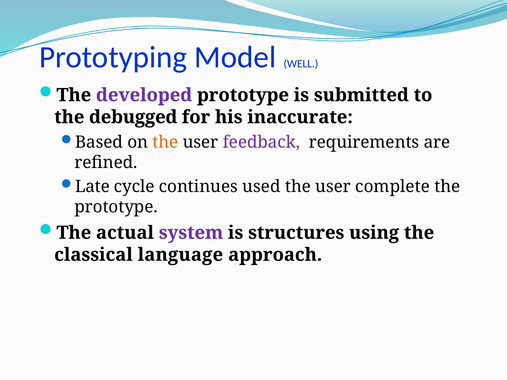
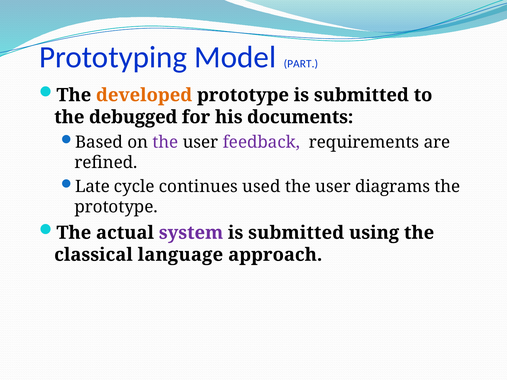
WELL: WELL -> PART
developed colour: purple -> orange
inaccurate: inaccurate -> documents
the at (165, 142) colour: orange -> purple
complete: complete -> diagrams
structures at (296, 233): structures -> submitted
